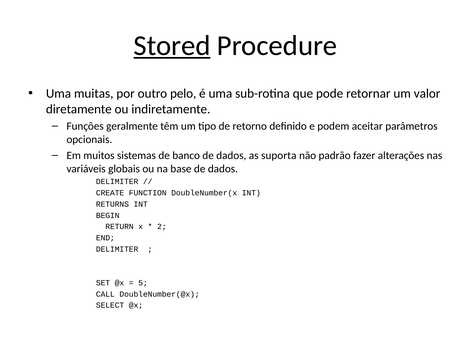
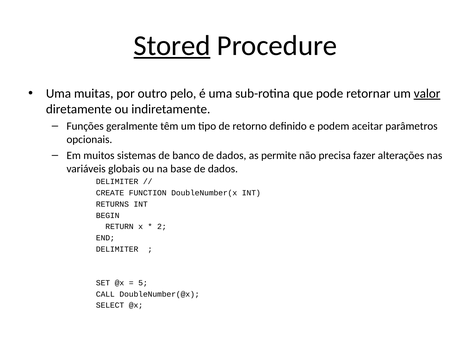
valor underline: none -> present
suporta: suporta -> permite
padrão: padrão -> precisa
